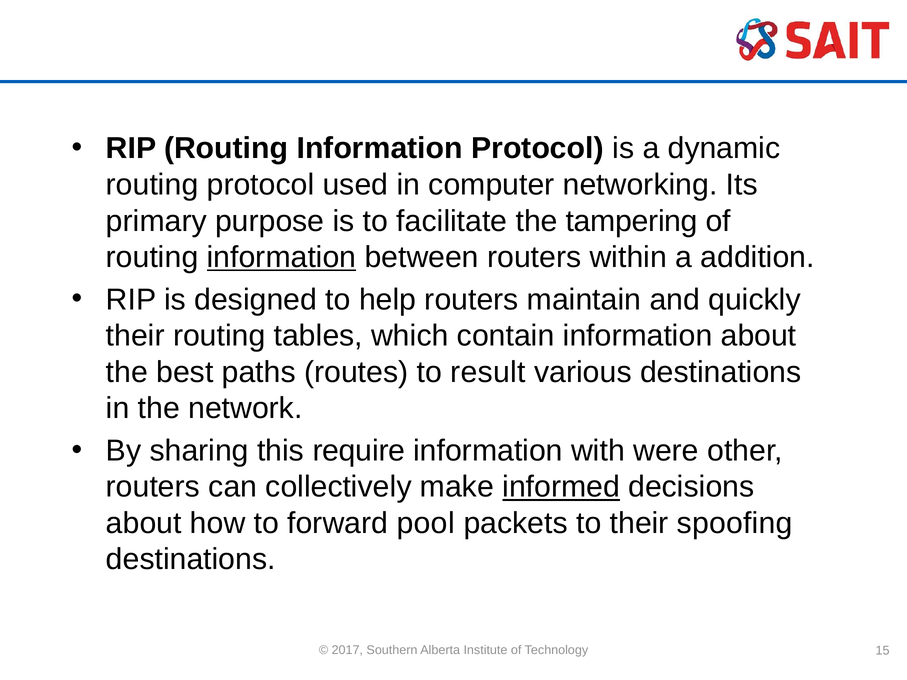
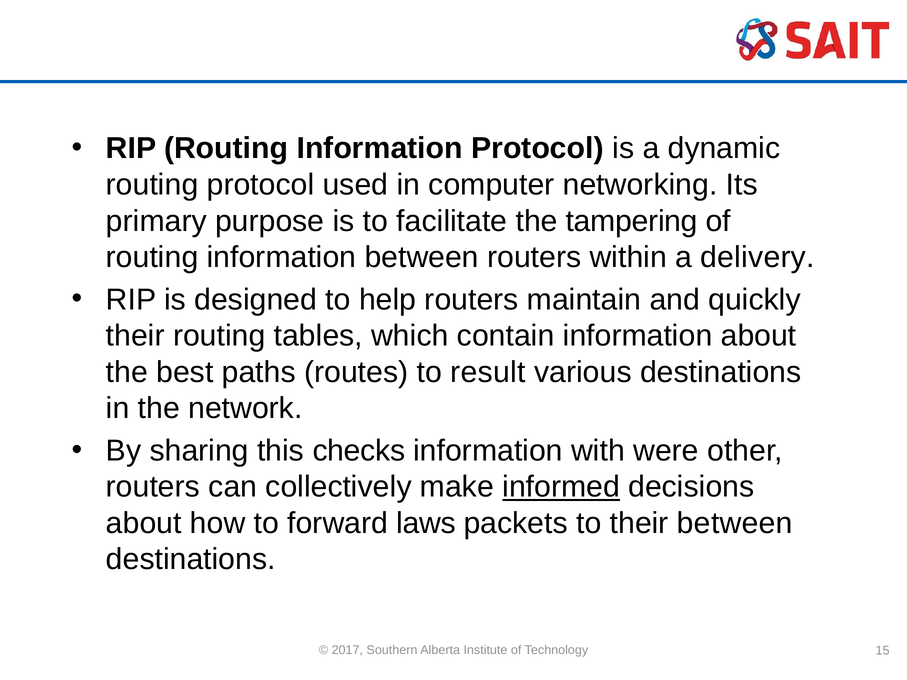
information at (281, 257) underline: present -> none
addition: addition -> delivery
require: require -> checks
pool: pool -> laws
their spoofing: spoofing -> between
